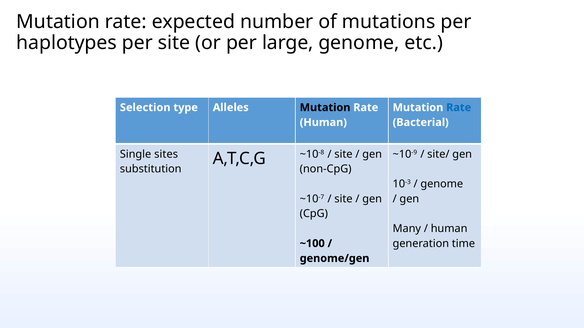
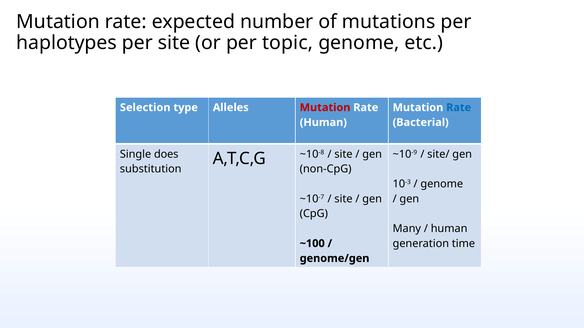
large: large -> topic
Mutation at (325, 108) colour: black -> red
sites: sites -> does
